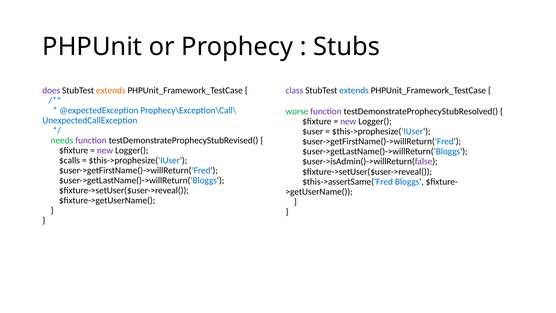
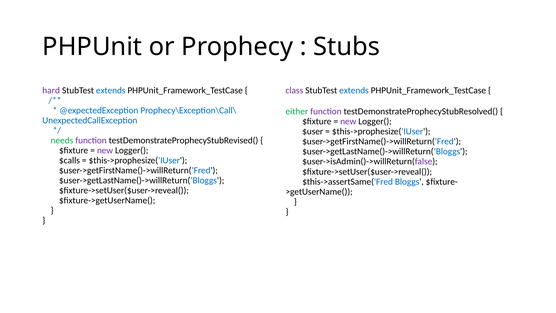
does: does -> hard
extends at (111, 90) colour: orange -> blue
worse: worse -> either
